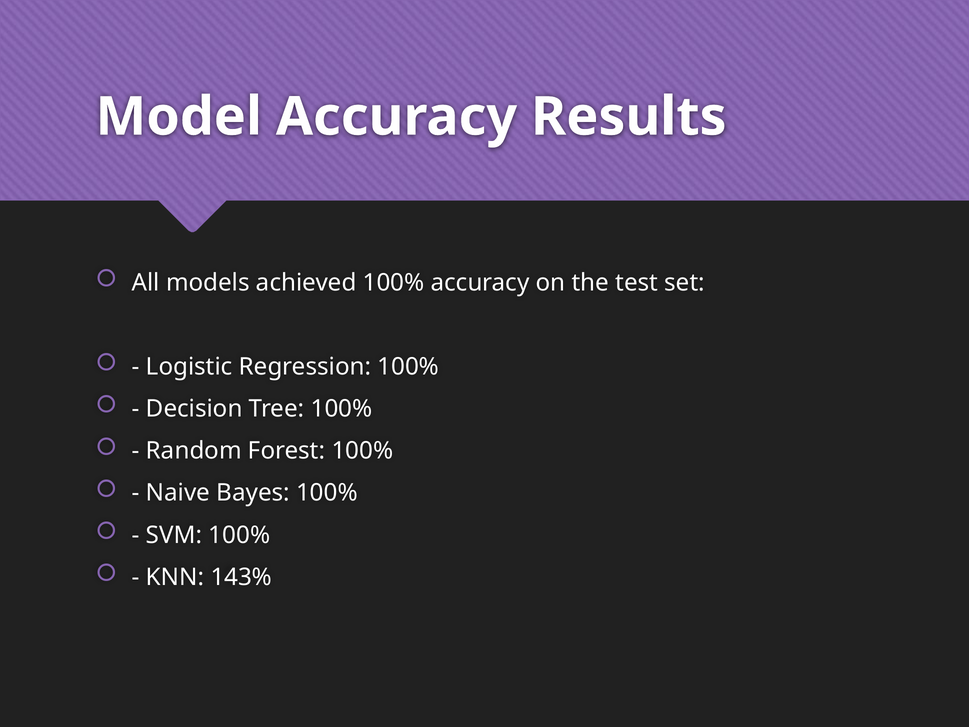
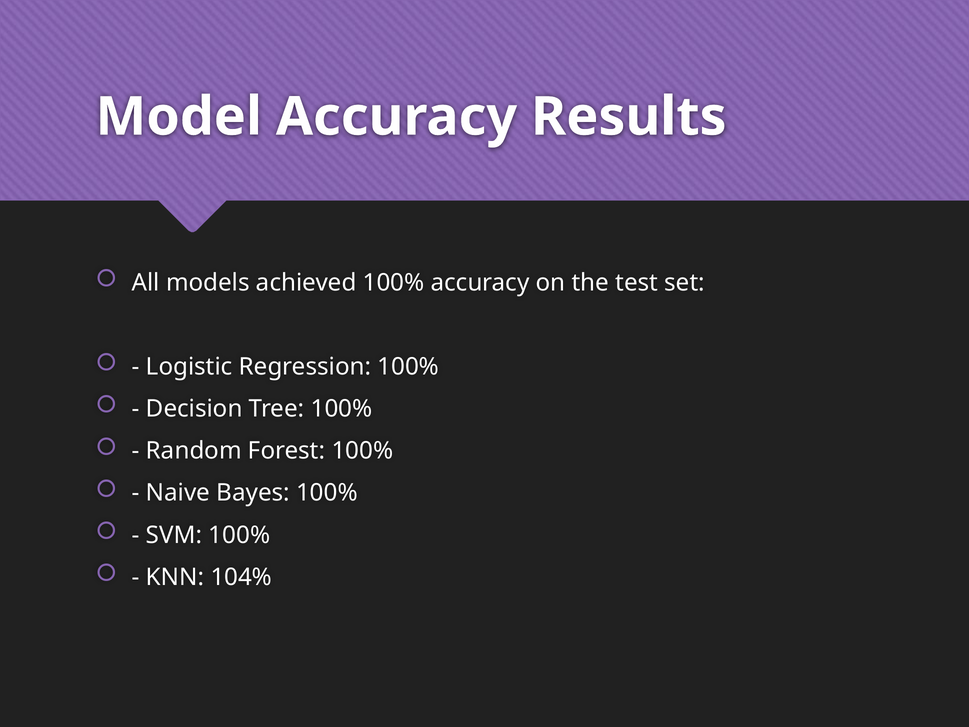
143%: 143% -> 104%
